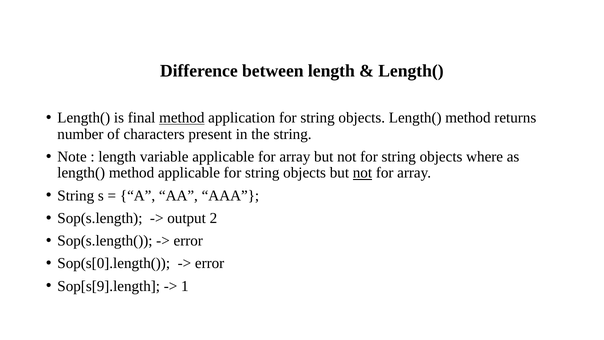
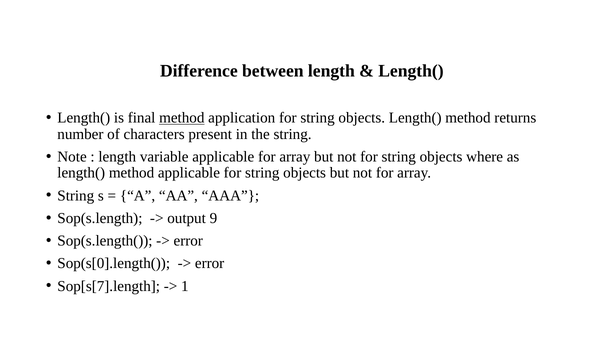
not at (362, 173) underline: present -> none
2: 2 -> 9
Sop[s[9].length: Sop[s[9].length -> Sop[s[7].length
